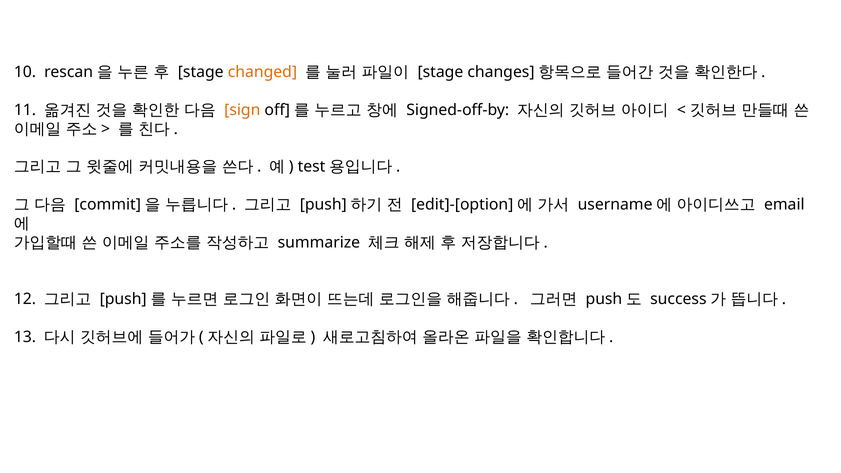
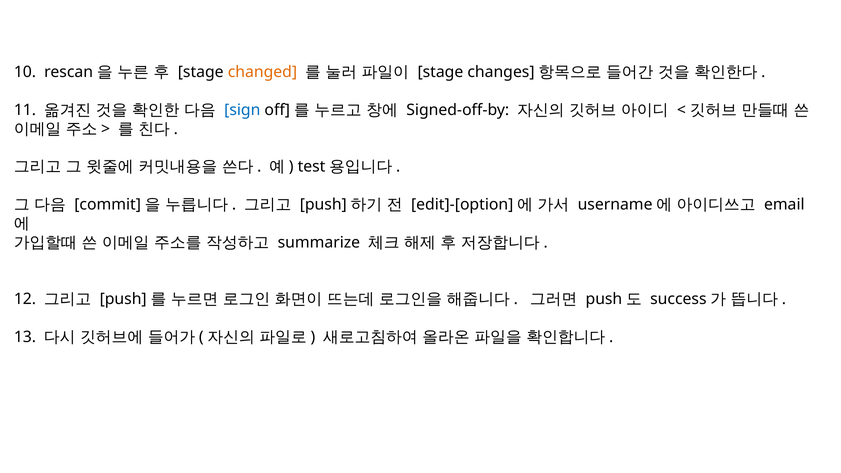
sign colour: orange -> blue
